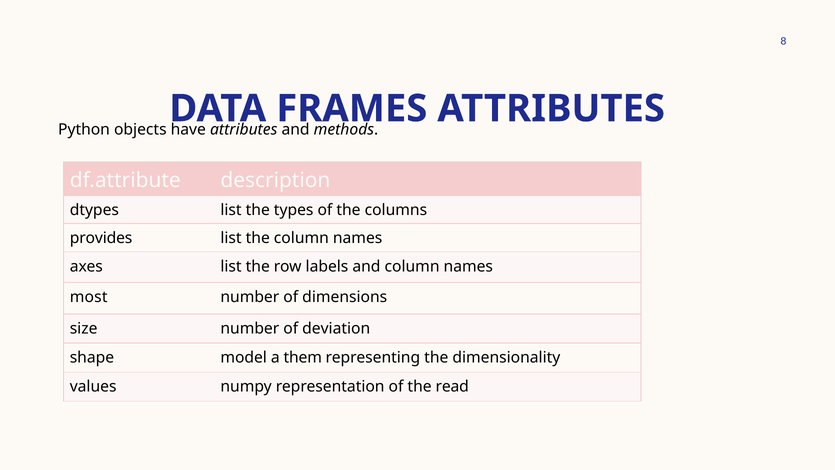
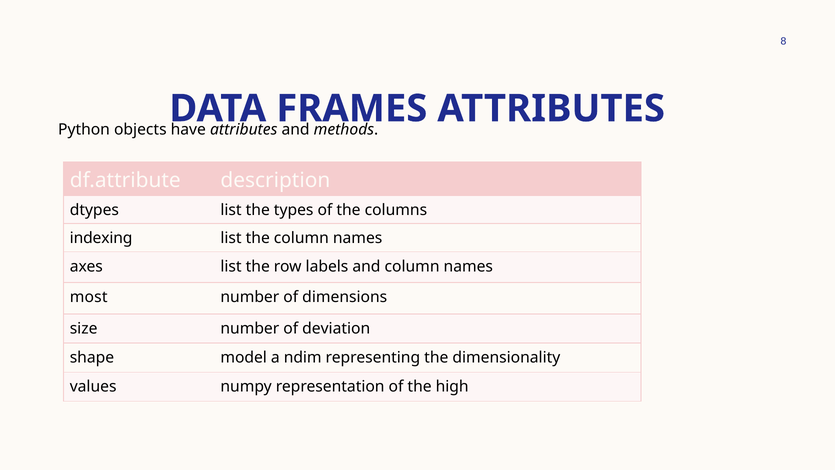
provides: provides -> indexing
them: them -> ndim
read: read -> high
